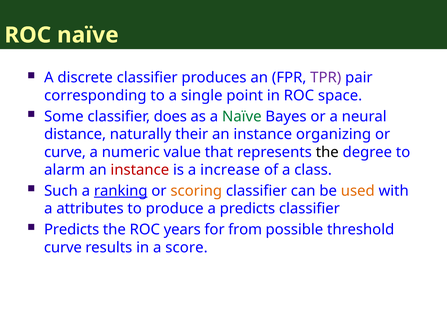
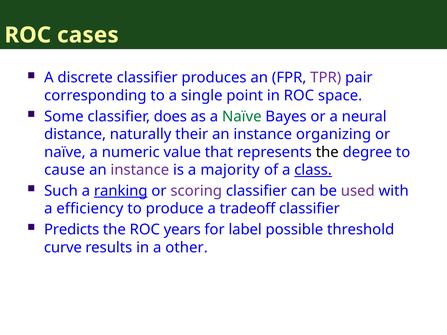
ROC naïve: naïve -> cases
curve at (65, 152): curve -> naïve
alarm: alarm -> cause
instance at (140, 170) colour: red -> purple
increase: increase -> majority
class underline: none -> present
scoring colour: orange -> purple
used colour: orange -> purple
attributes: attributes -> efficiency
a predicts: predicts -> tradeoff
from: from -> label
score: score -> other
